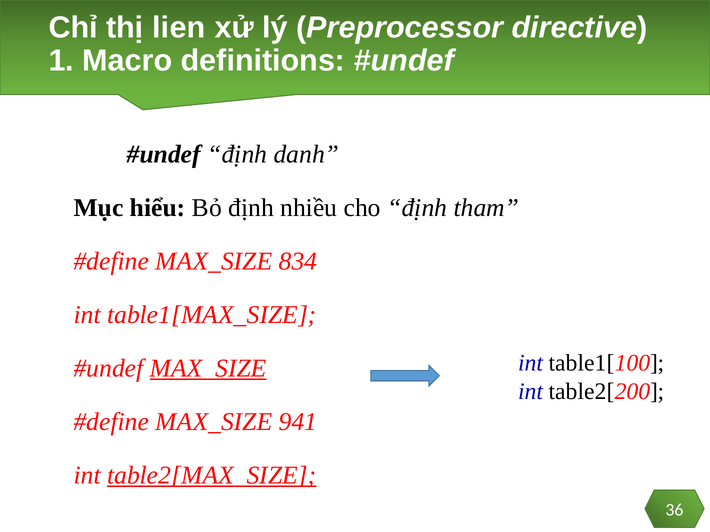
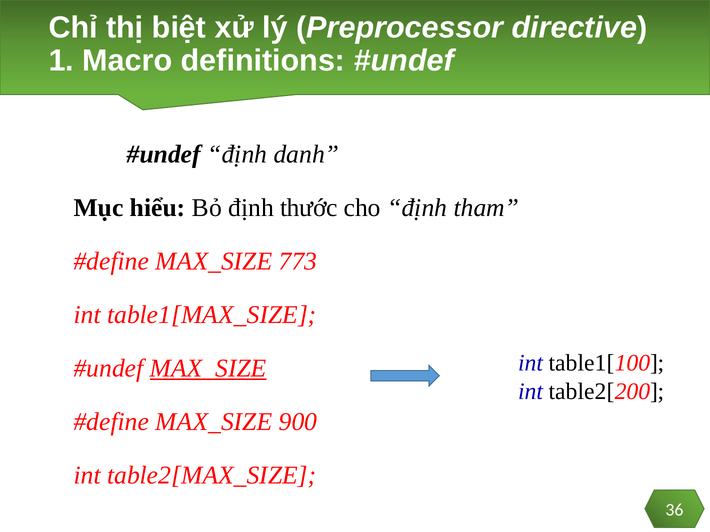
lien: lien -> biệt
nhiều: nhiều -> thước
834: 834 -> 773
941: 941 -> 900
table2[MAX_SIZE underline: present -> none
